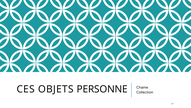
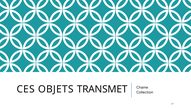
PERSONNE: PERSONNE -> TRANSMET
